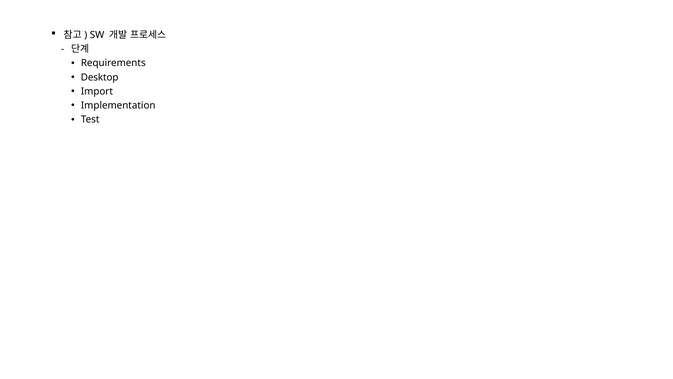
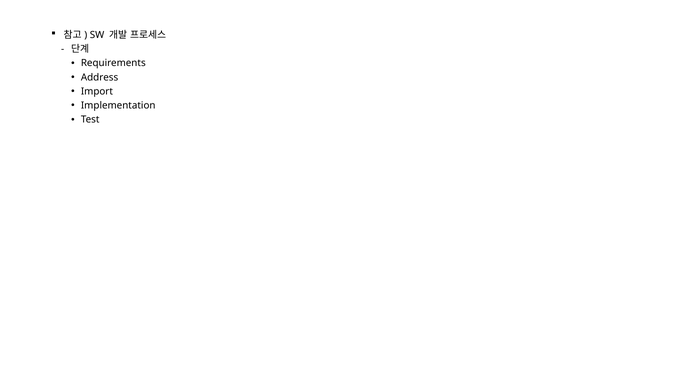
Desktop: Desktop -> Address
